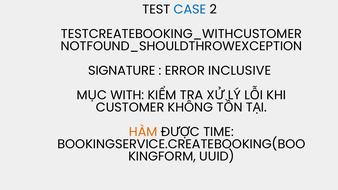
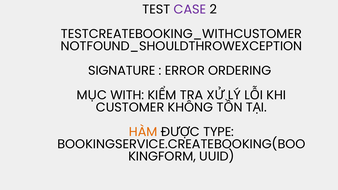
CASE colour: blue -> purple
INCLUSIVE: INCLUSIVE -> ORDERING
TIME: TIME -> TYPE
